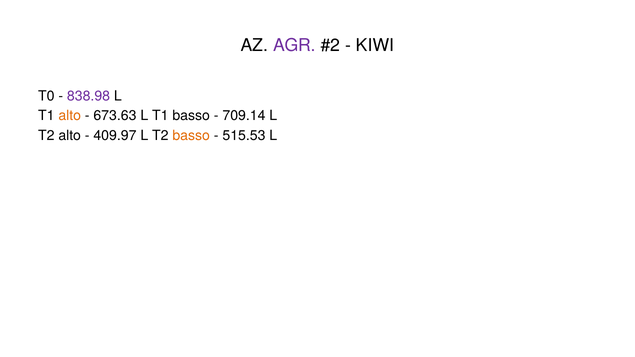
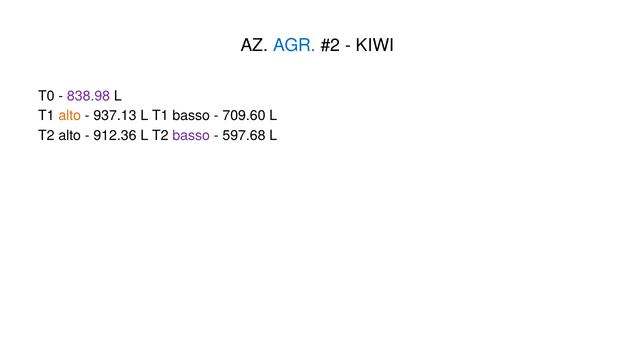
AGR colour: purple -> blue
673.63: 673.63 -> 937.13
709.14: 709.14 -> 709.60
409.97: 409.97 -> 912.36
basso at (191, 135) colour: orange -> purple
515.53: 515.53 -> 597.68
